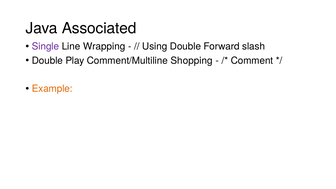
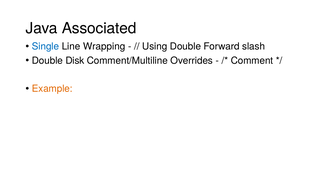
Single colour: purple -> blue
Play: Play -> Disk
Shopping: Shopping -> Overrides
